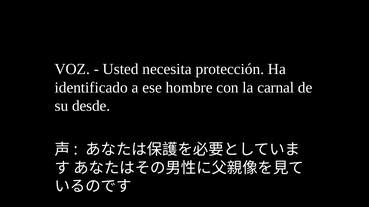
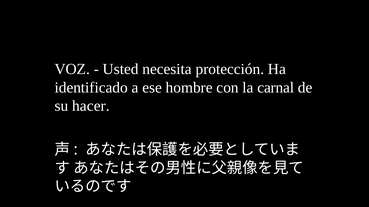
desde: desde -> hacer
